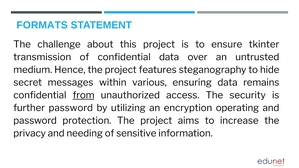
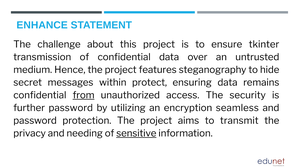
FORMATS: FORMATS -> ENHANCE
various: various -> protect
operating: operating -> seamless
increase: increase -> transmit
sensitive underline: none -> present
